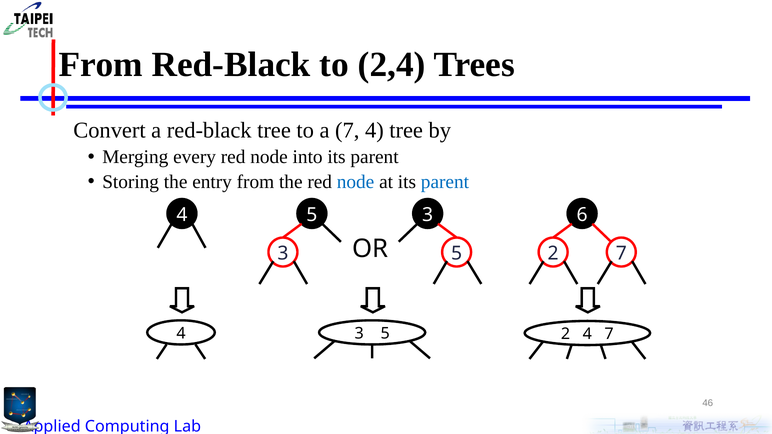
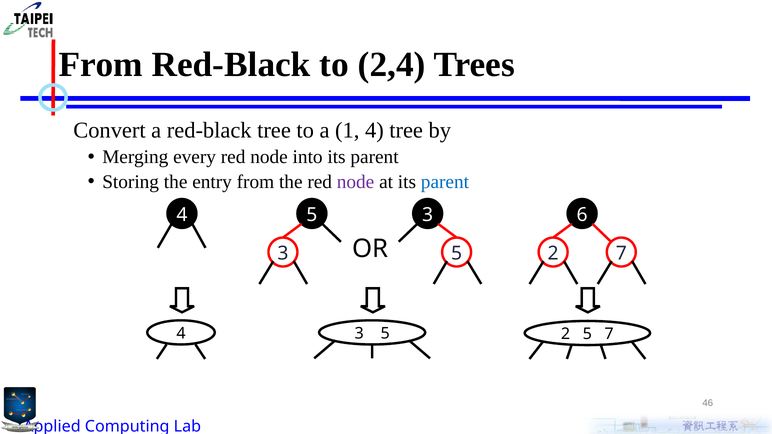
a 7: 7 -> 1
node at (356, 182) colour: blue -> purple
4 at (587, 334): 4 -> 5
